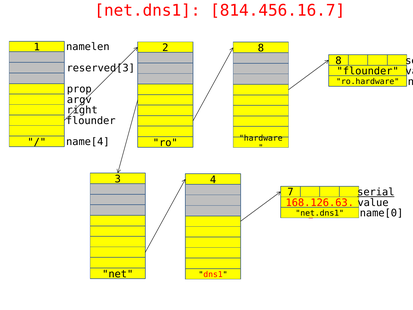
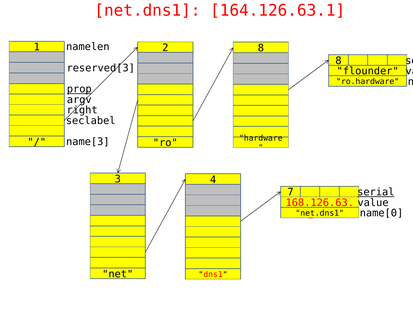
814.456.16.7: 814.456.16.7 -> 164.126.63.1
prop underline: none -> present
flounder at (91, 121): flounder -> seclabel
name[4: name[4 -> name[3
